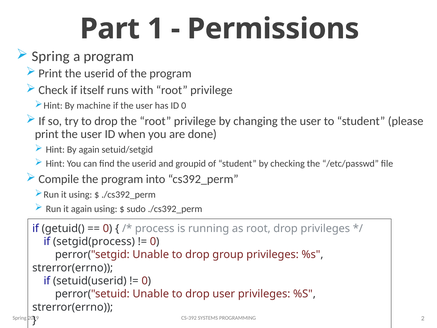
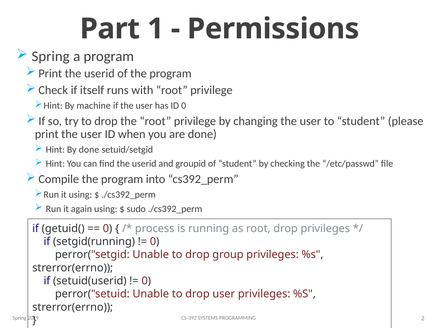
By again: again -> done
setgid(process: setgid(process -> setgid(running
